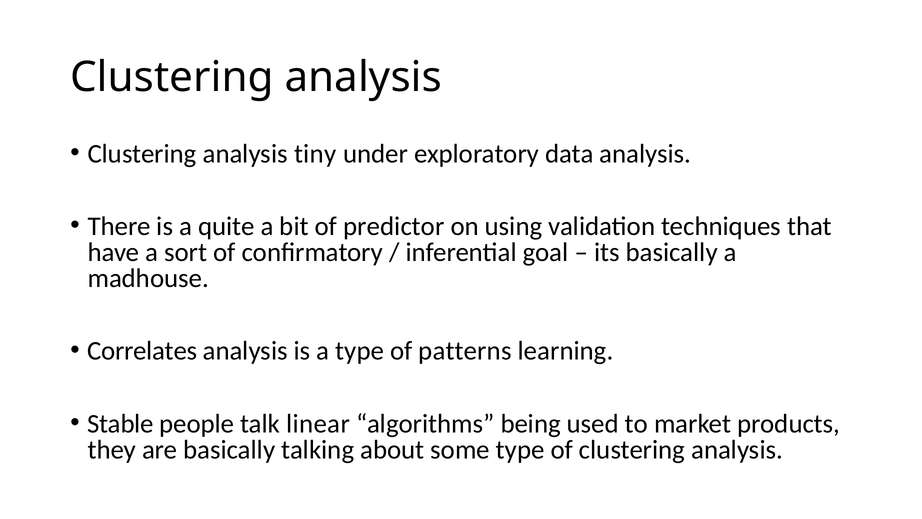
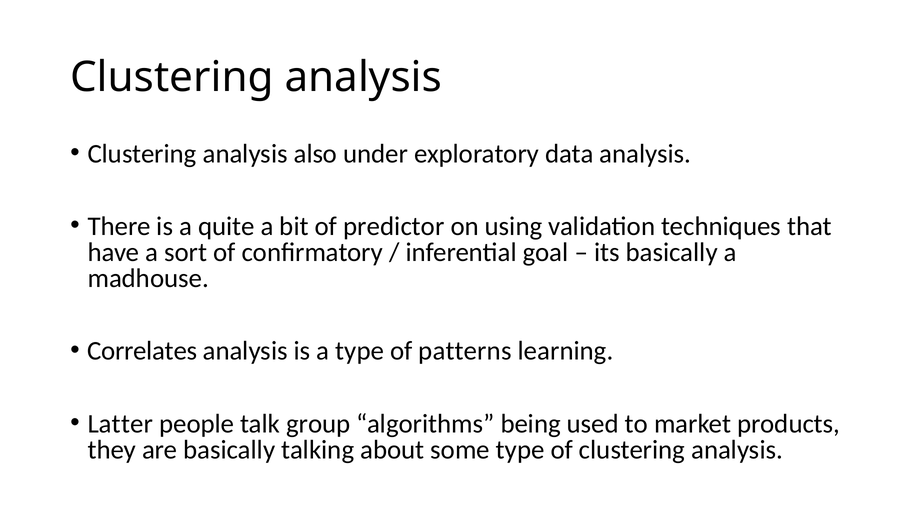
tiny: tiny -> also
Stable: Stable -> Latter
linear: linear -> group
